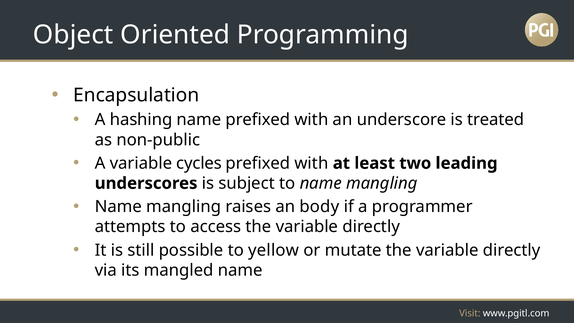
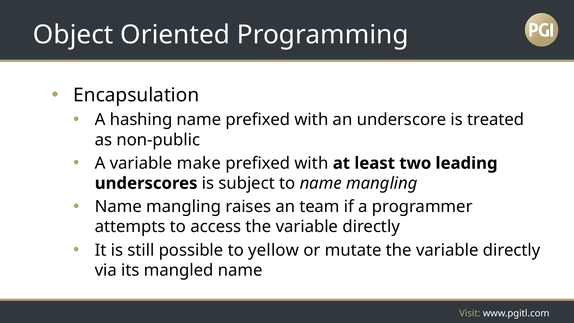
cycles: cycles -> make
body: body -> team
